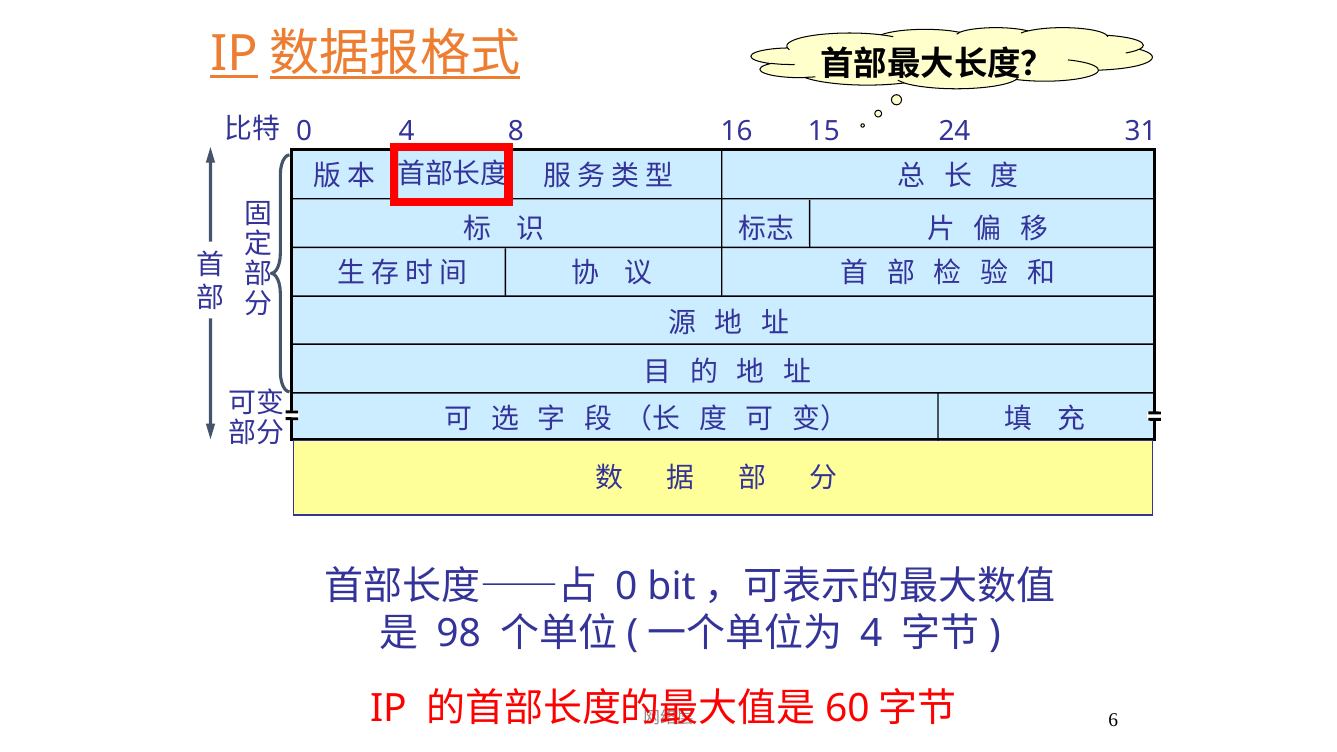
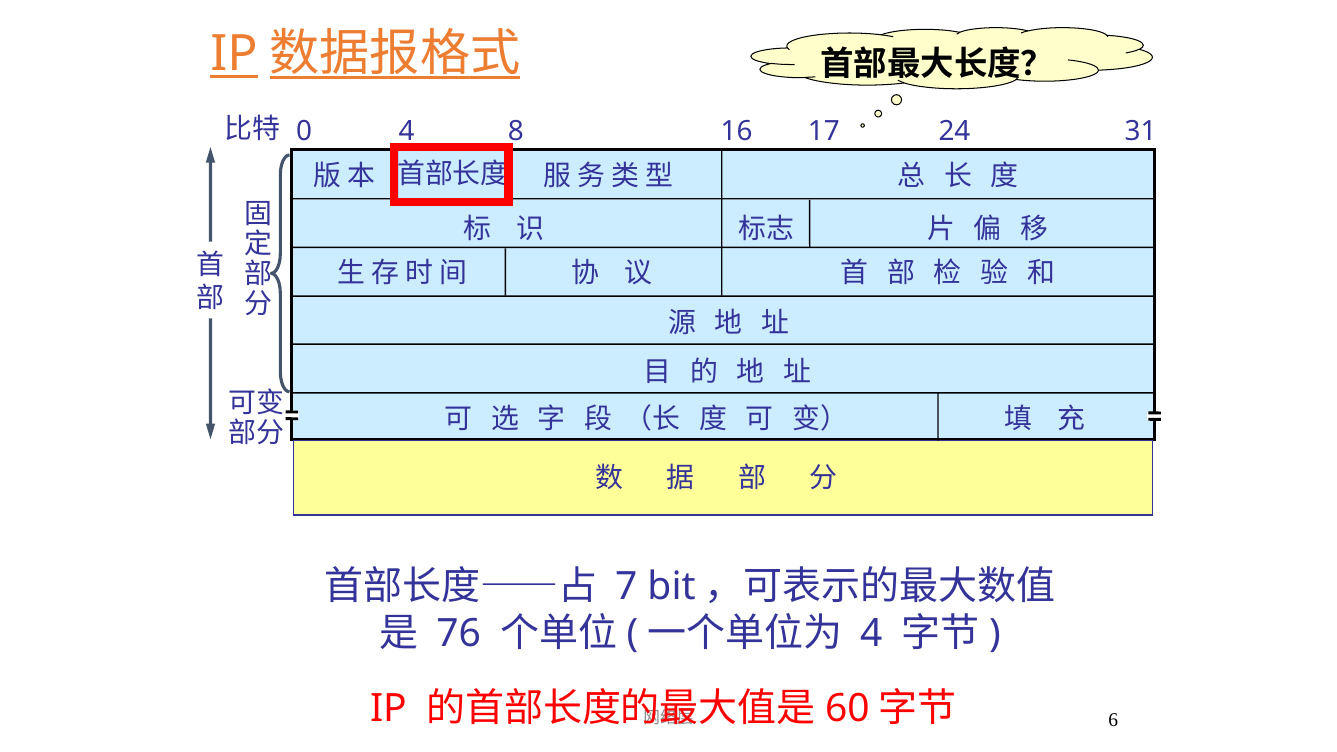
15: 15 -> 17
0 at (626, 587): 0 -> 7
98: 98 -> 76
